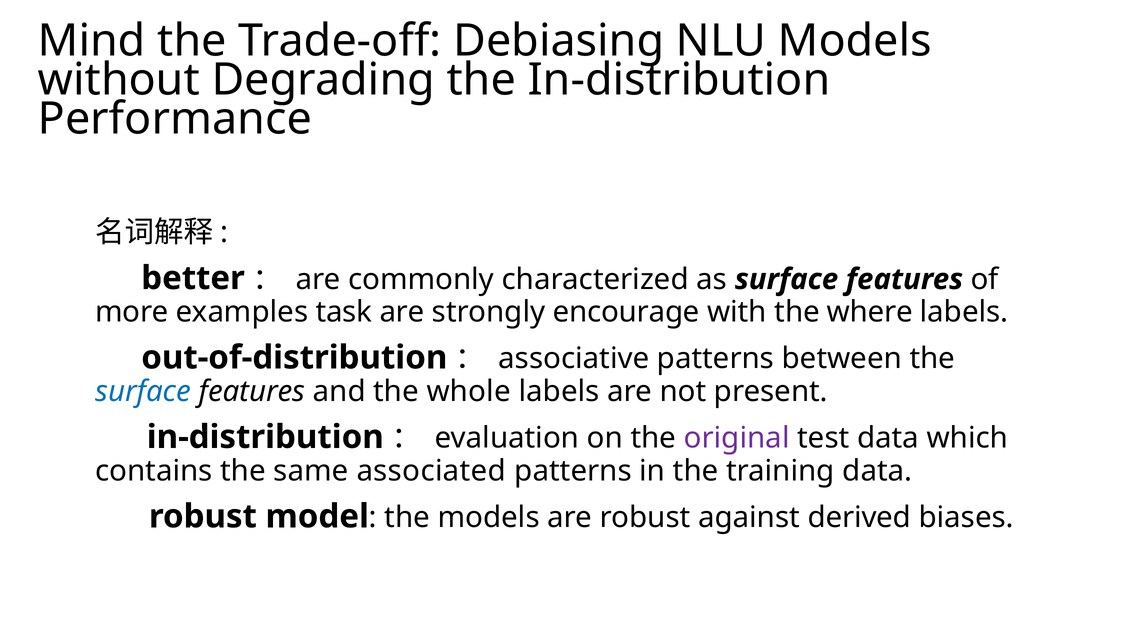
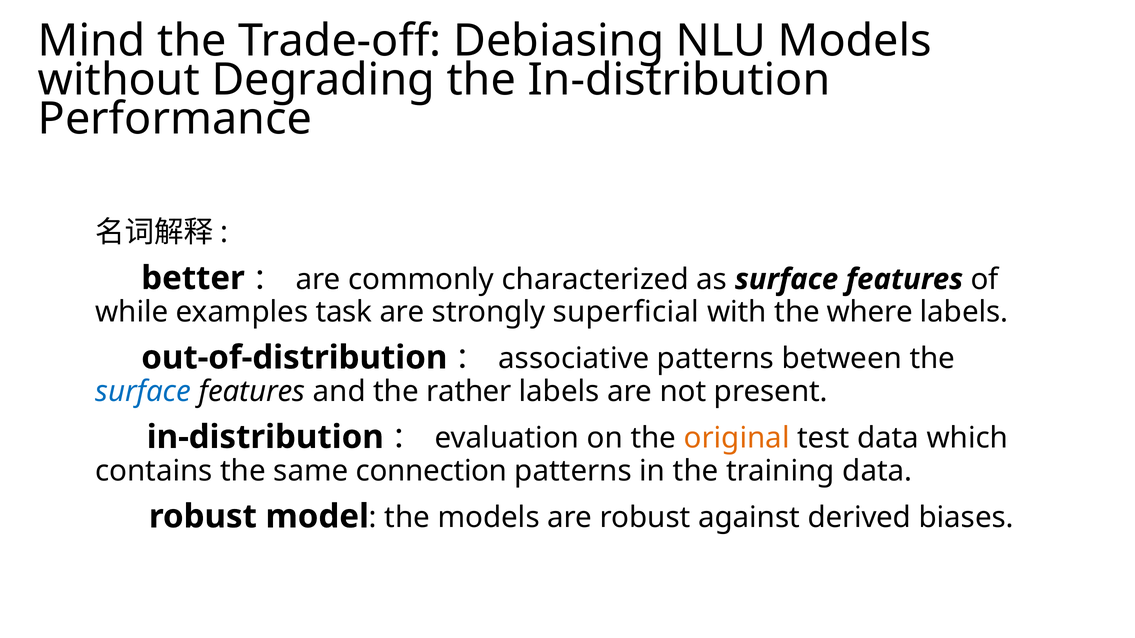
more: more -> while
encourage: encourage -> superficial
whole: whole -> rather
original colour: purple -> orange
associated: associated -> connection
